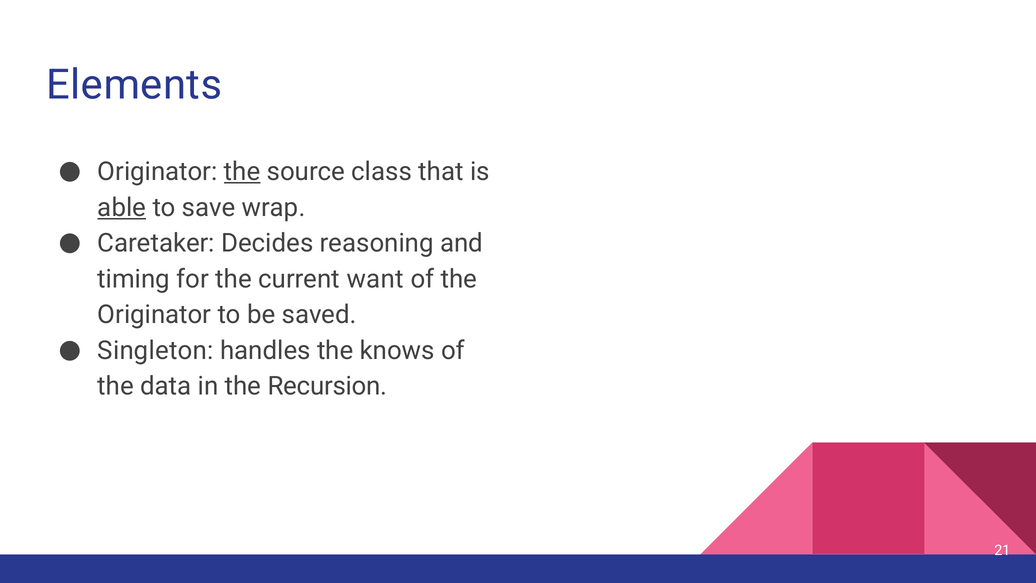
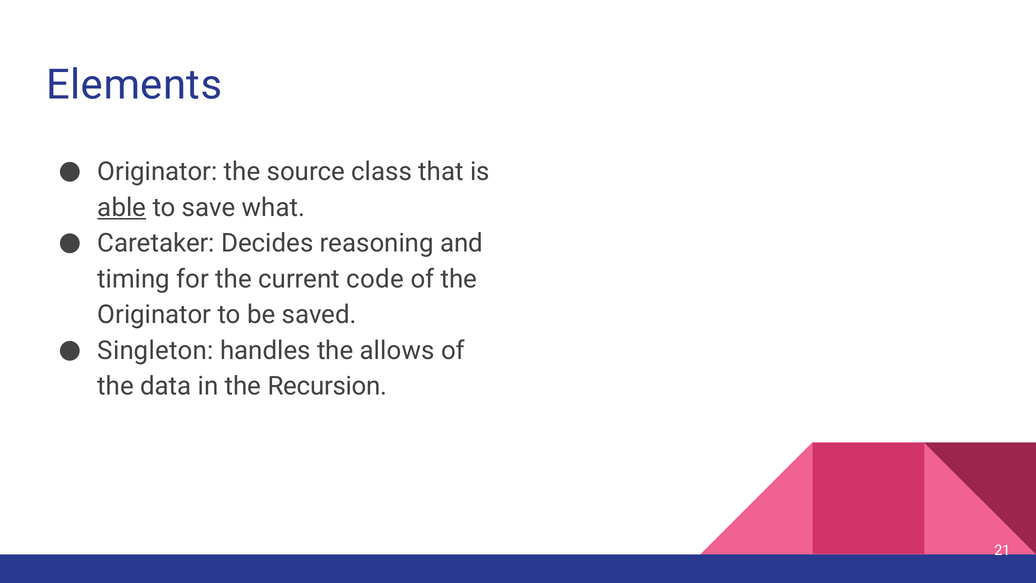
the at (242, 172) underline: present -> none
wrap: wrap -> what
want: want -> code
knows: knows -> allows
